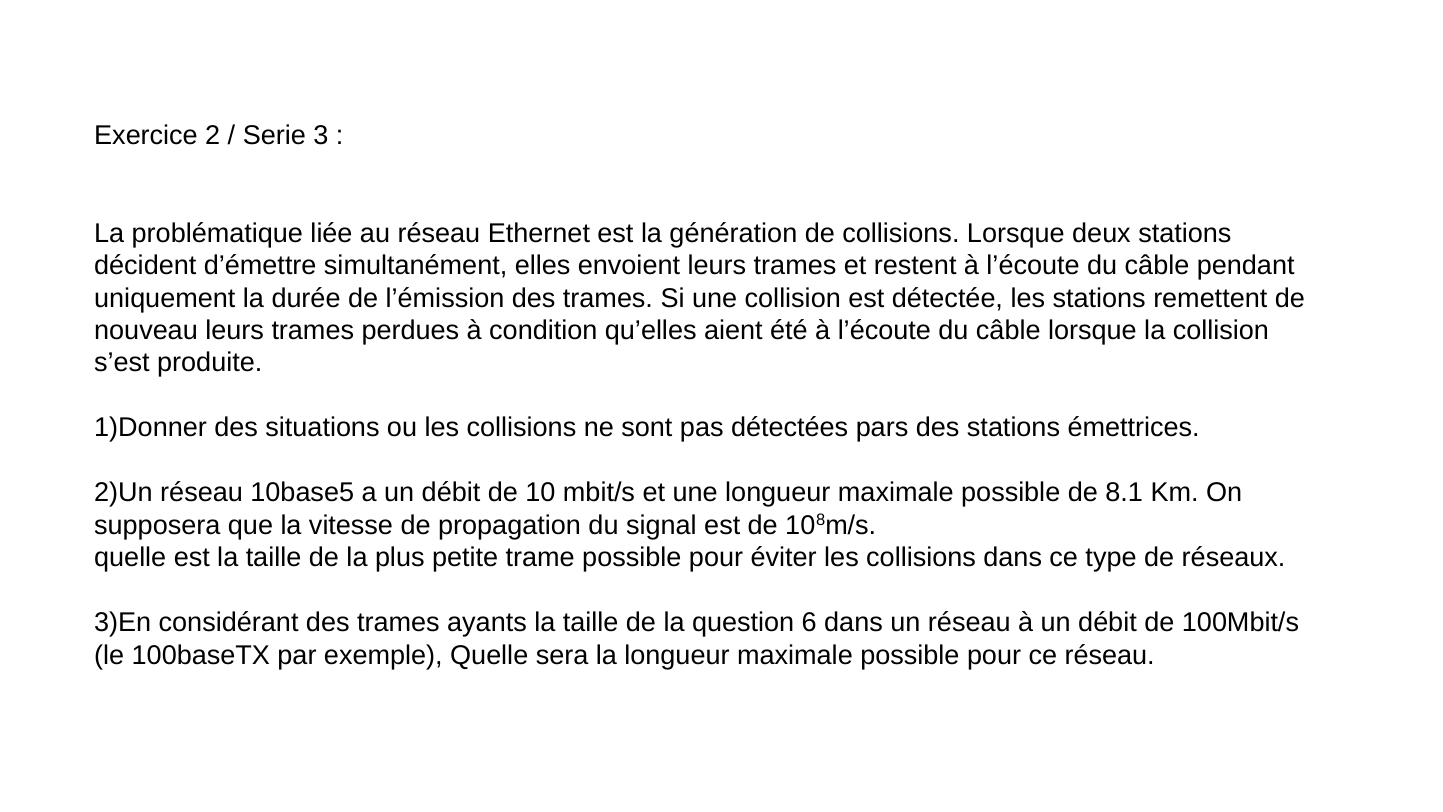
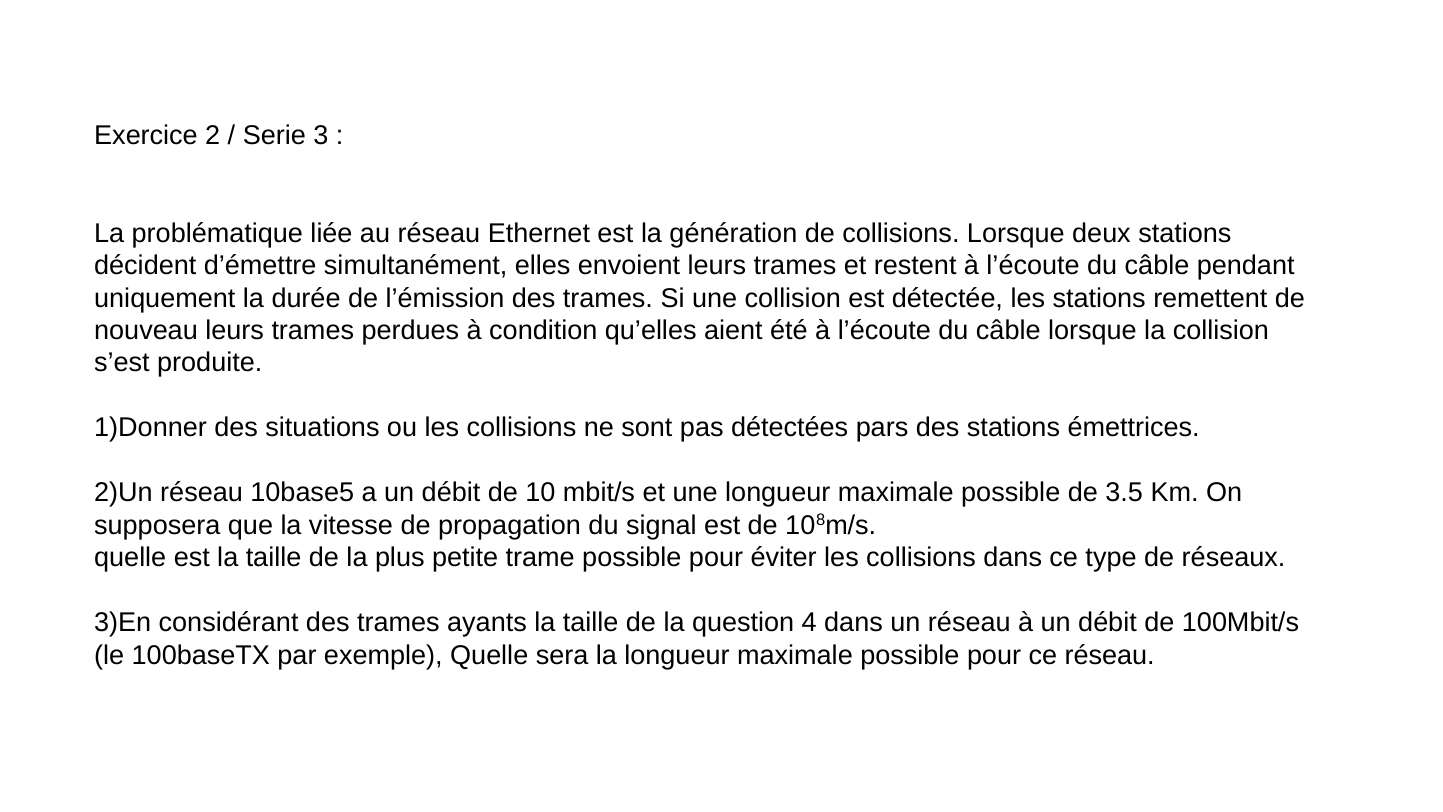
8.1: 8.1 -> 3.5
6: 6 -> 4
